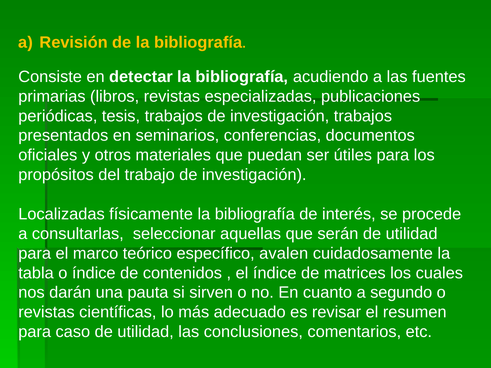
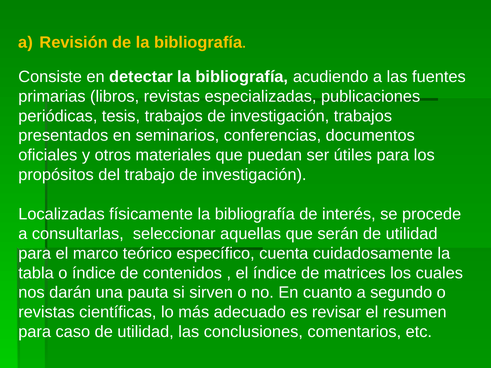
avalen: avalen -> cuenta
